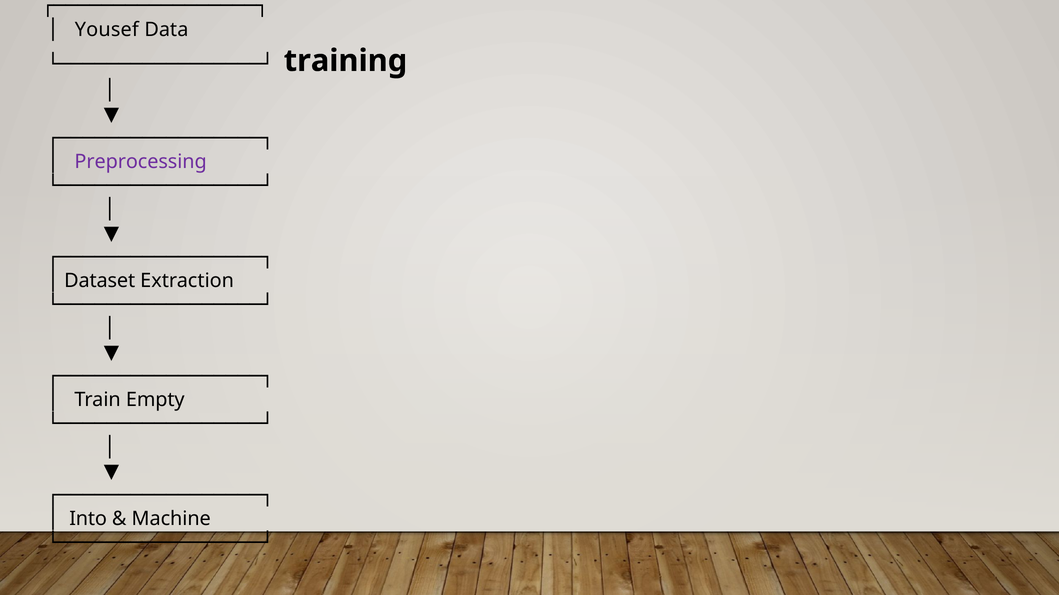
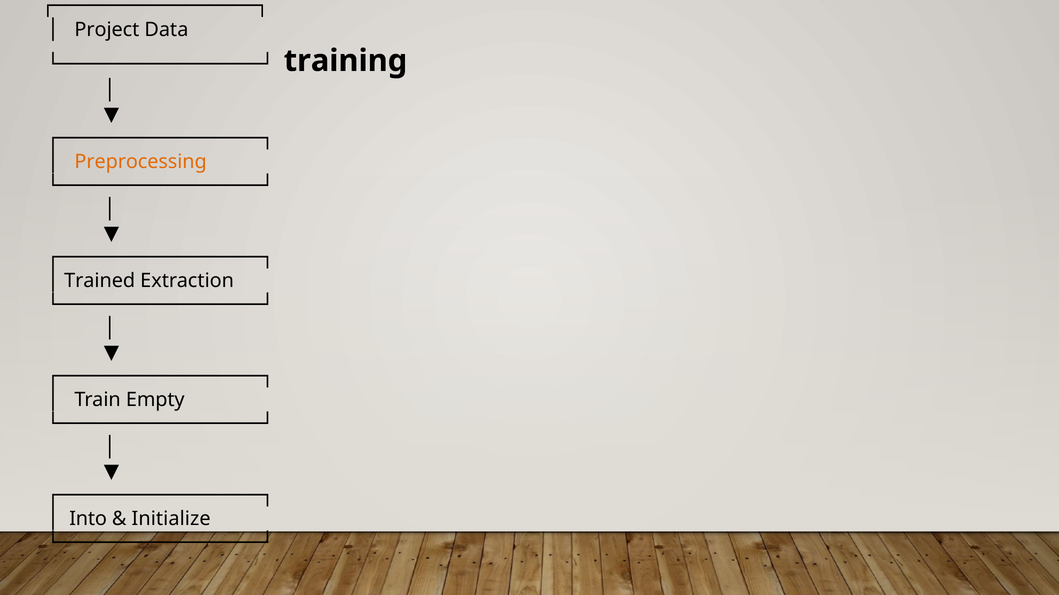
Yousef: Yousef -> Project
Preprocessing colour: purple -> orange
Dataset: Dataset -> Trained
Machine: Machine -> Initialize
